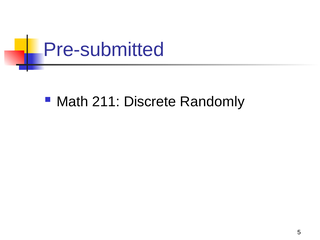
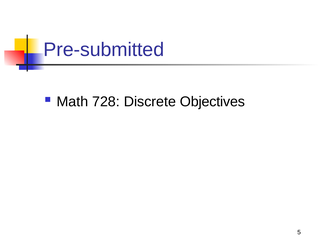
211: 211 -> 728
Randomly: Randomly -> Objectives
